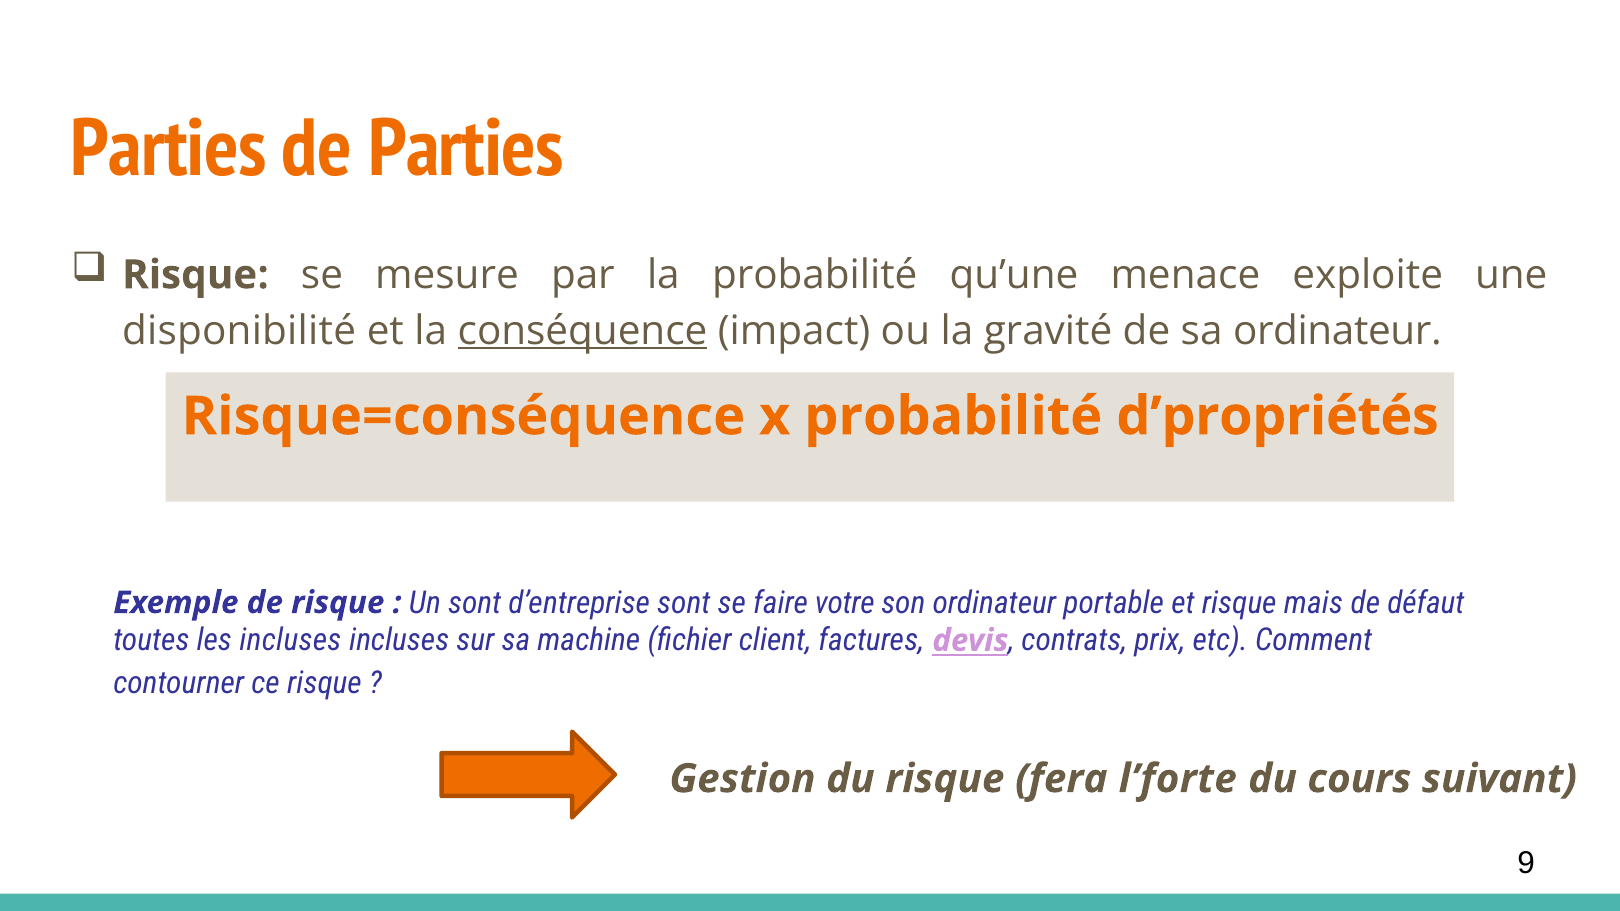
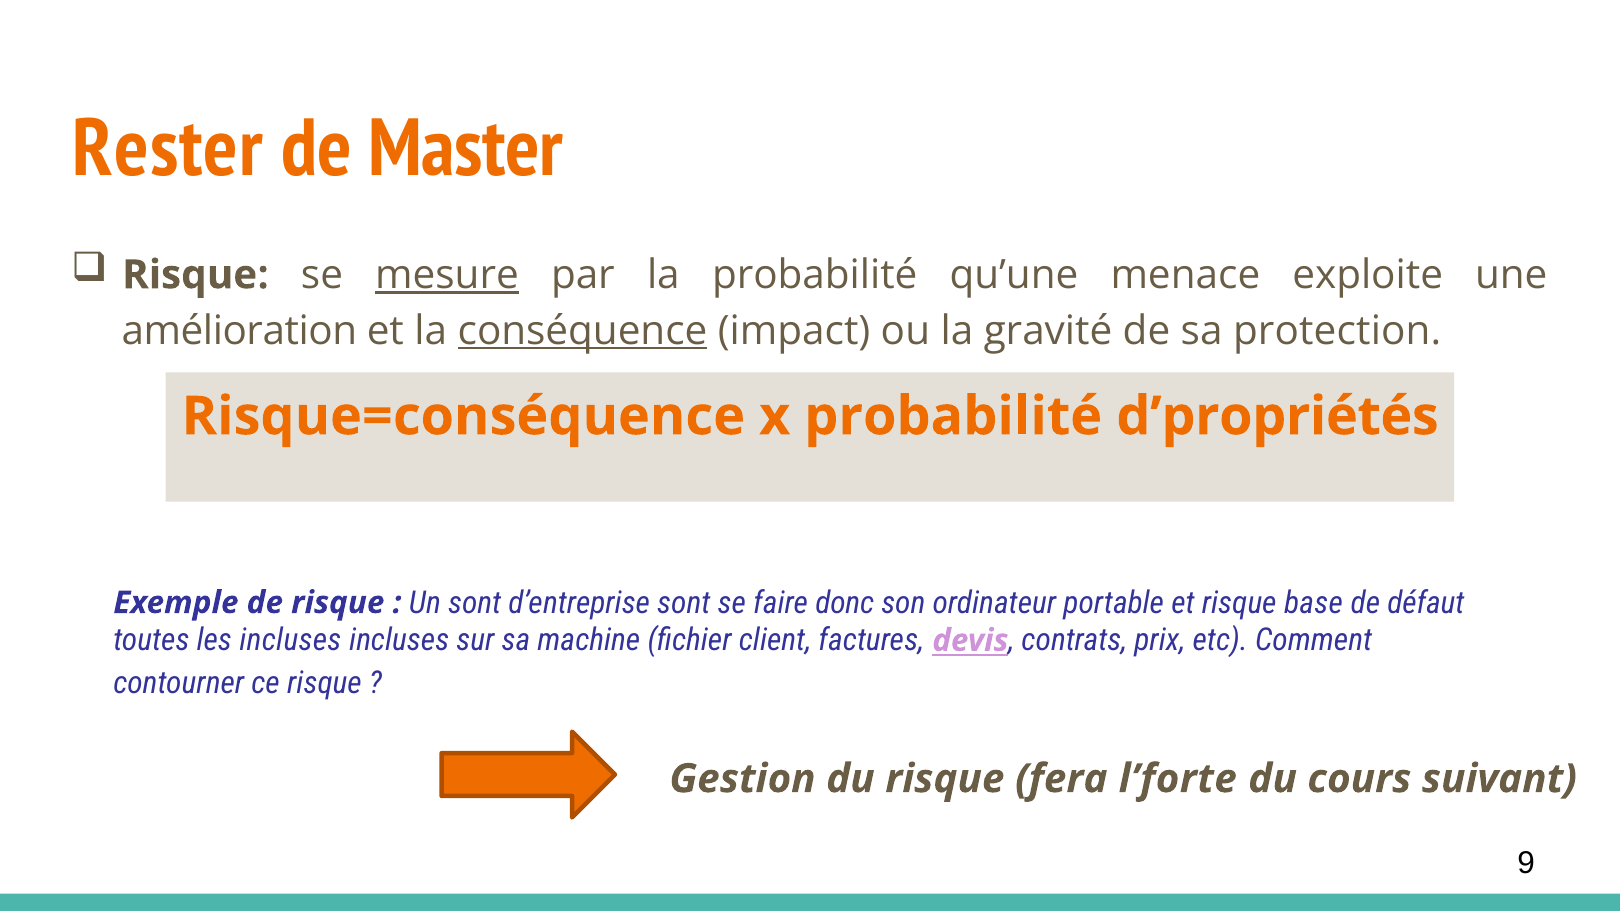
Parties at (169, 149): Parties -> Rester
de Parties: Parties -> Master
mesure underline: none -> present
disponibilité: disponibilité -> amélioration
sa ordinateur: ordinateur -> protection
votre: votre -> donc
mais: mais -> base
